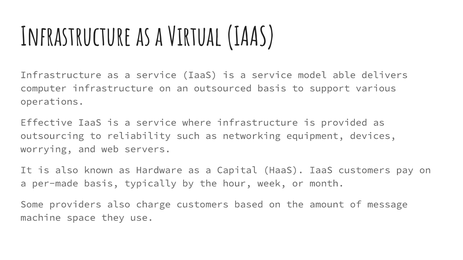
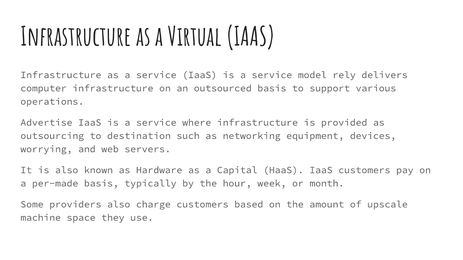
able: able -> rely
Effective: Effective -> Advertise
reliability: reliability -> destination
message: message -> upscale
